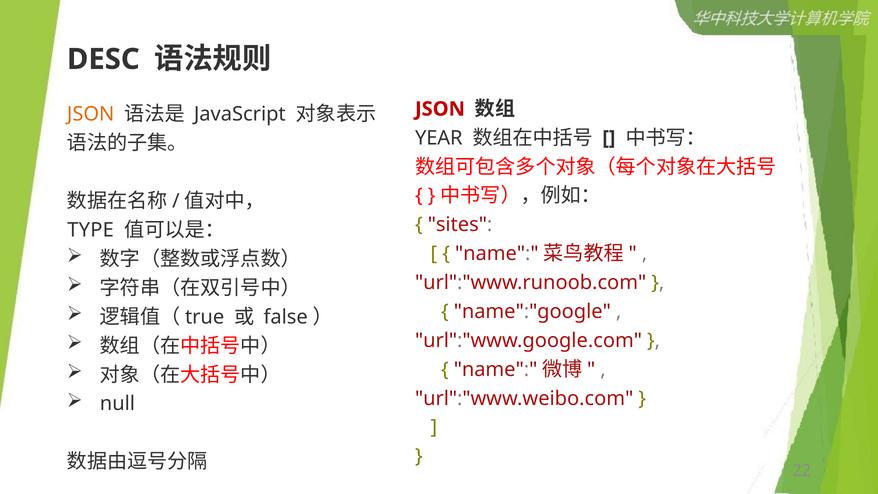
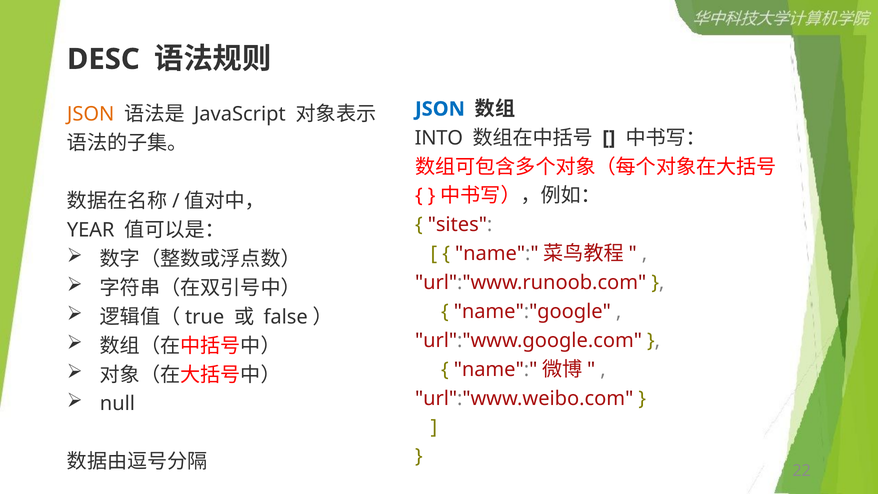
JSON at (440, 109) colour: red -> blue
YEAR: YEAR -> INTO
TYPE: TYPE -> YEAR
